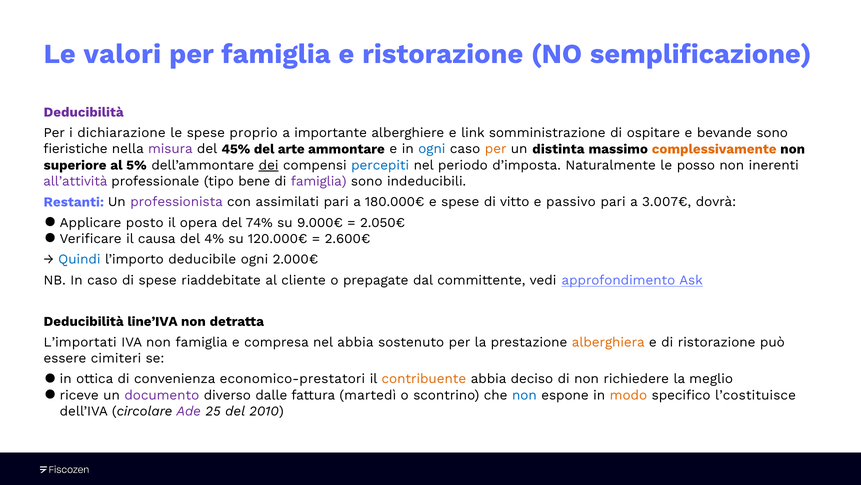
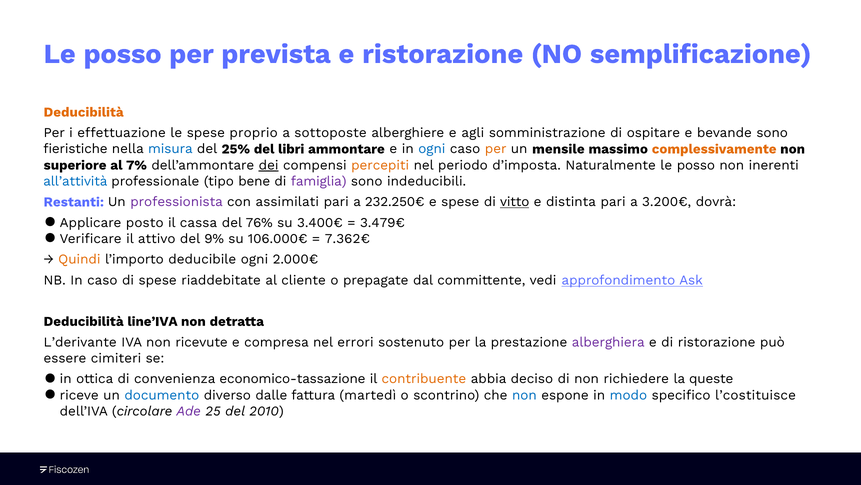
valori at (122, 54): valori -> posso
per famiglia: famiglia -> prevista
Deducibilità at (84, 112) colour: purple -> orange
dichiarazione: dichiarazione -> effettuazione
importante: importante -> sottoposte
link: link -> agli
misura colour: purple -> blue
45%: 45% -> 25%
arte: arte -> libri
distinta: distinta -> mensile
5%: 5% -> 7%
percepiti colour: blue -> orange
all’attività colour: purple -> blue
180.000€: 180.000€ -> 232.250€
vitto underline: none -> present
passivo: passivo -> distinta
3.007€: 3.007€ -> 3.200€
opera: opera -> cassa
74%: 74% -> 76%
9.000€: 9.000€ -> 3.400€
2.050€: 2.050€ -> 3.479€
causa: causa -> attivo
4%: 4% -> 9%
120.000€: 120.000€ -> 106.000€
2.600€: 2.600€ -> 7.362€
Quindi colour: blue -> orange
L’importati: L’importati -> L’derivante
non famiglia: famiglia -> ricevute
nel abbia: abbia -> errori
alberghiera colour: orange -> purple
economico-prestatori: economico-prestatori -> economico-tassazione
meglio: meglio -> queste
documento colour: purple -> blue
modo colour: orange -> blue
